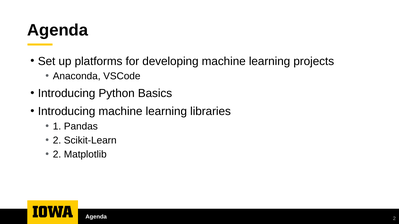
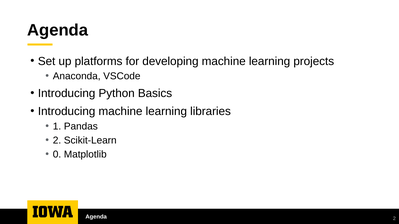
2 at (57, 155): 2 -> 0
